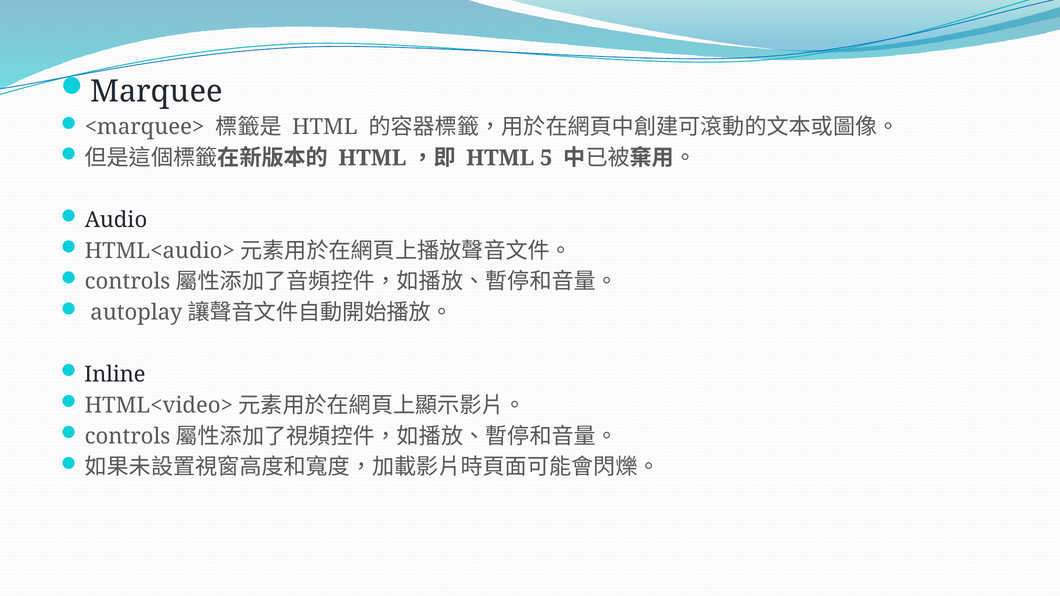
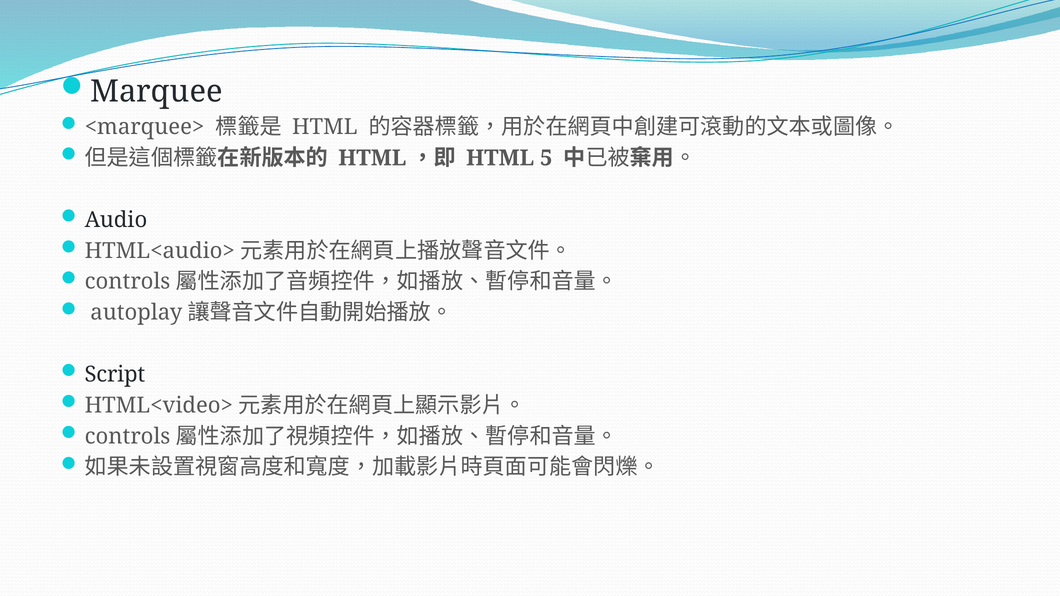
Inline: Inline -> Script
